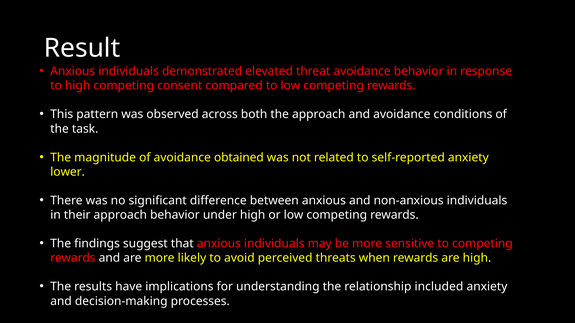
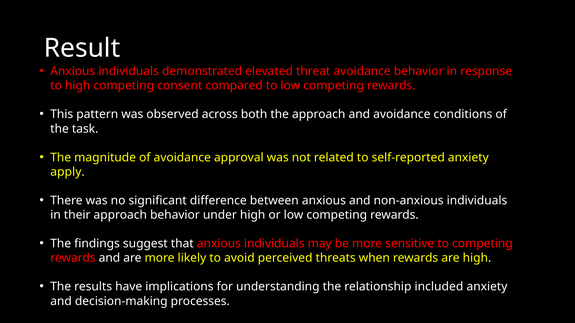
obtained: obtained -> approval
lower: lower -> apply
